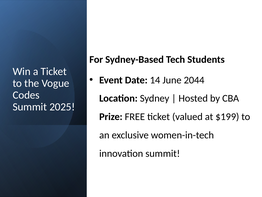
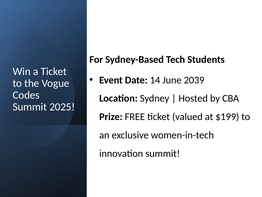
2044: 2044 -> 2039
